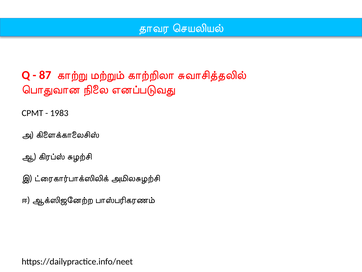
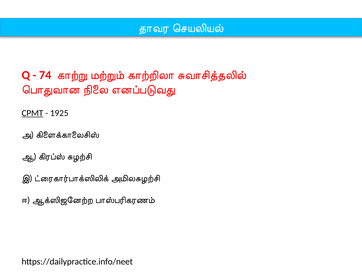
87: 87 -> 74
CPMT underline: none -> present
1983: 1983 -> 1925
